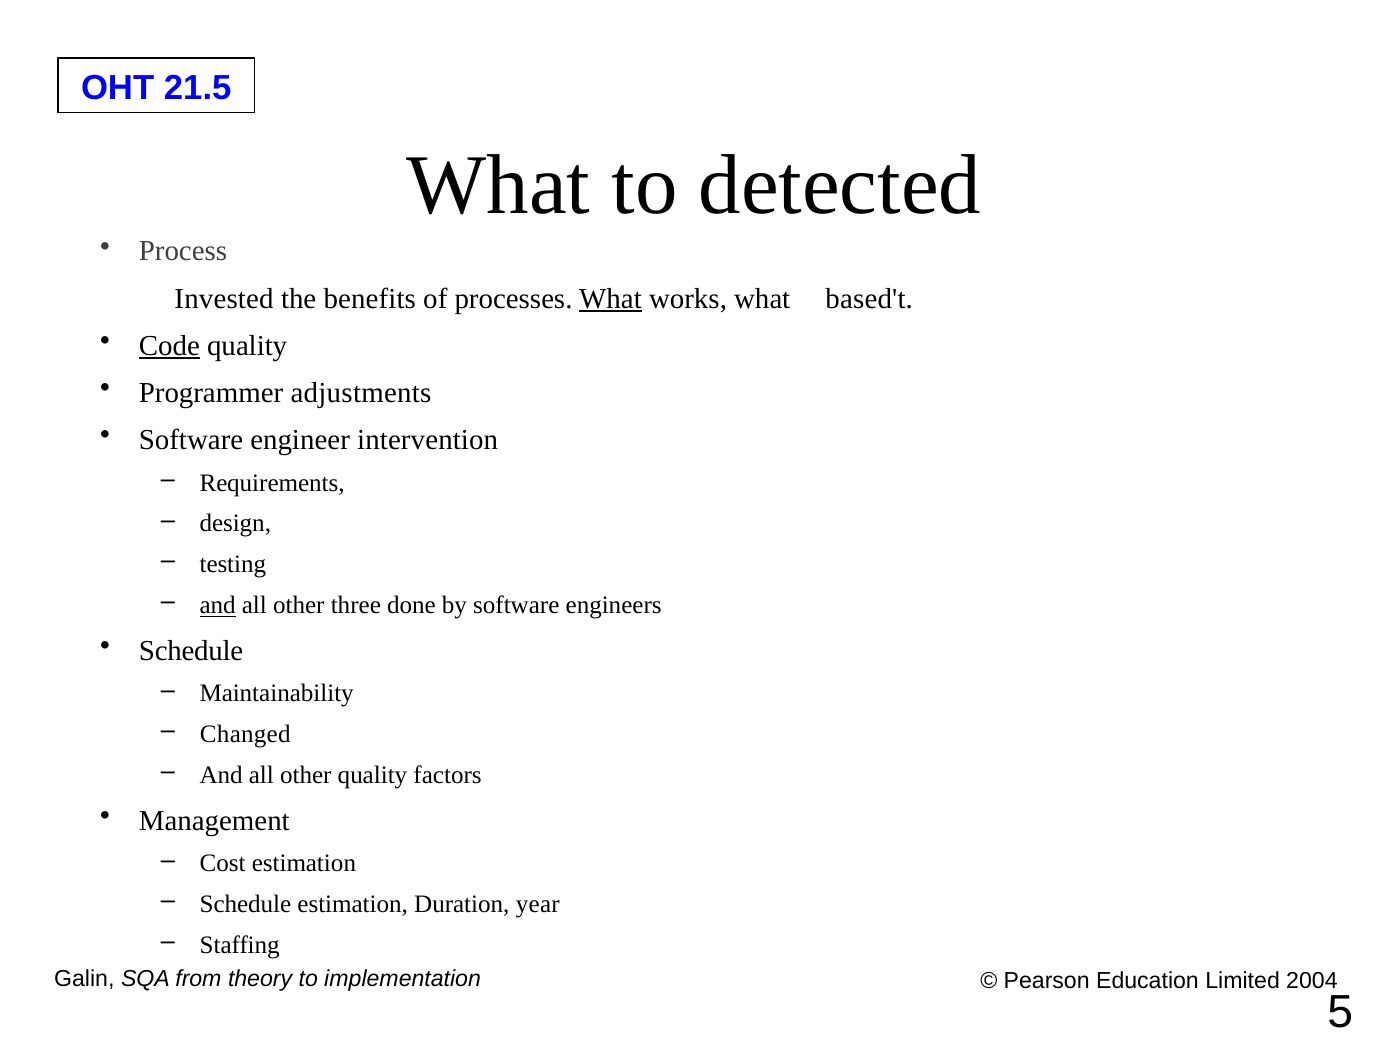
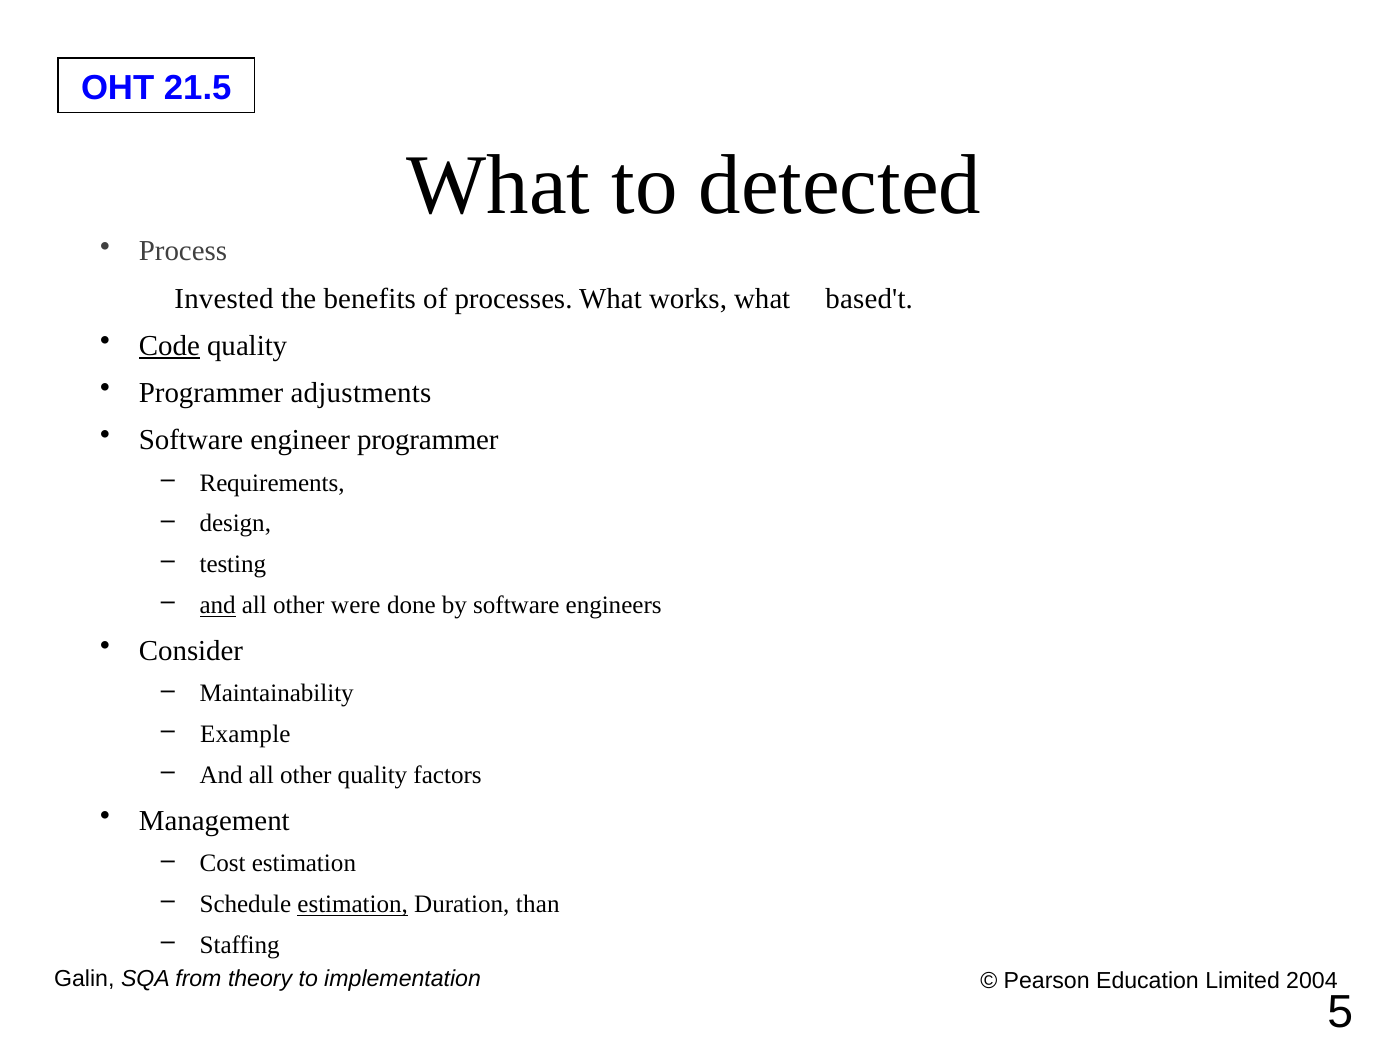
What at (610, 298) underline: present -> none
engineer intervention: intervention -> programmer
three: three -> were
Schedule at (191, 651): Schedule -> Consider
Changed: Changed -> Example
estimation at (353, 904) underline: none -> present
year: year -> than
